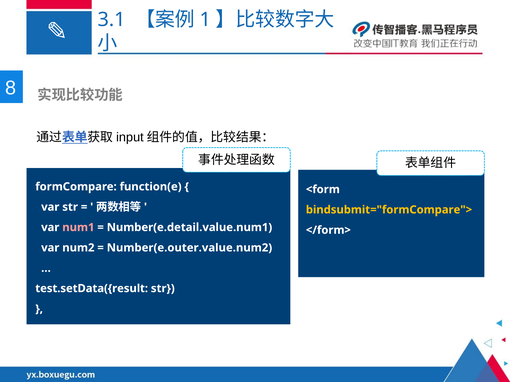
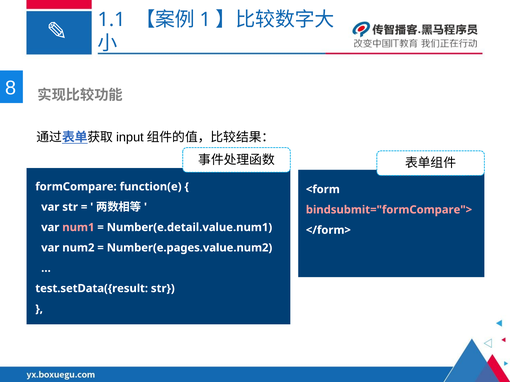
3.1: 3.1 -> 1.1
bindsubmit="formCompare"> colour: yellow -> pink
Number(e.outer.value.num2: Number(e.outer.value.num2 -> Number(e.pages.value.num2
